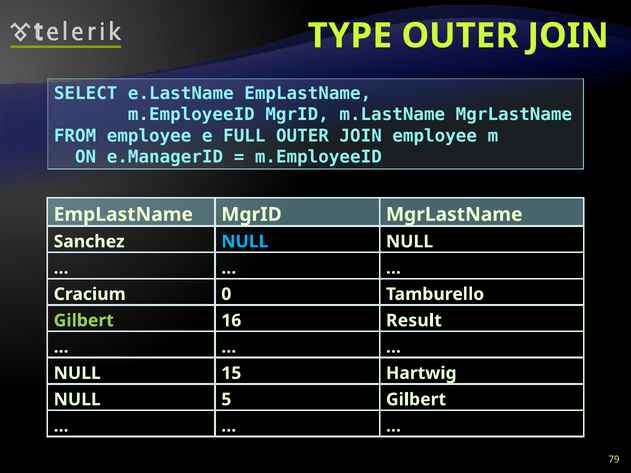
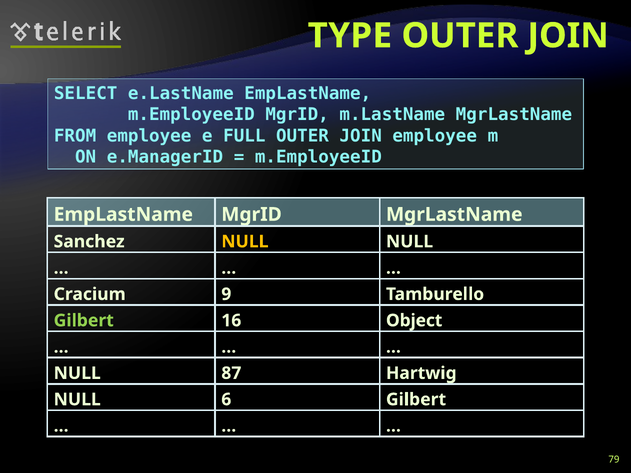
NULL at (245, 242) colour: light blue -> yellow
0: 0 -> 9
Result: Result -> Object
15: 15 -> 87
5: 5 -> 6
